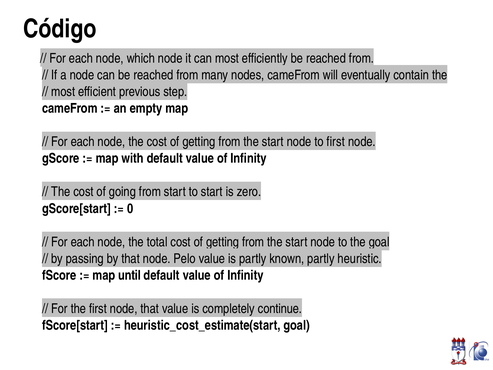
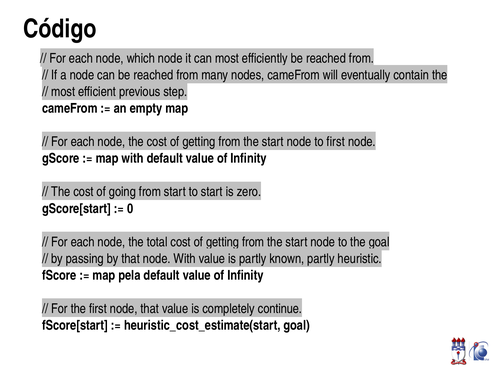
node Pelo: Pelo -> With
until: until -> pela
